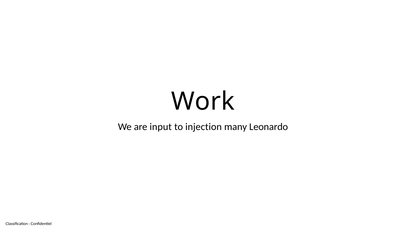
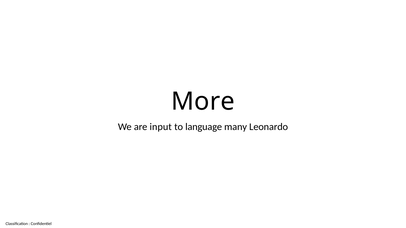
Work: Work -> More
injection: injection -> language
